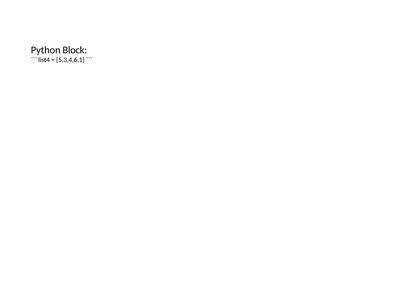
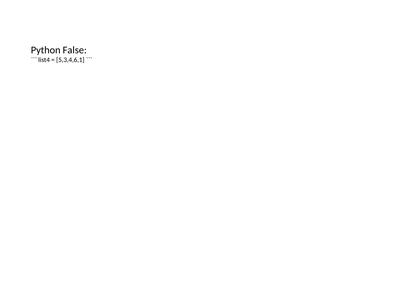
Block: Block -> False
